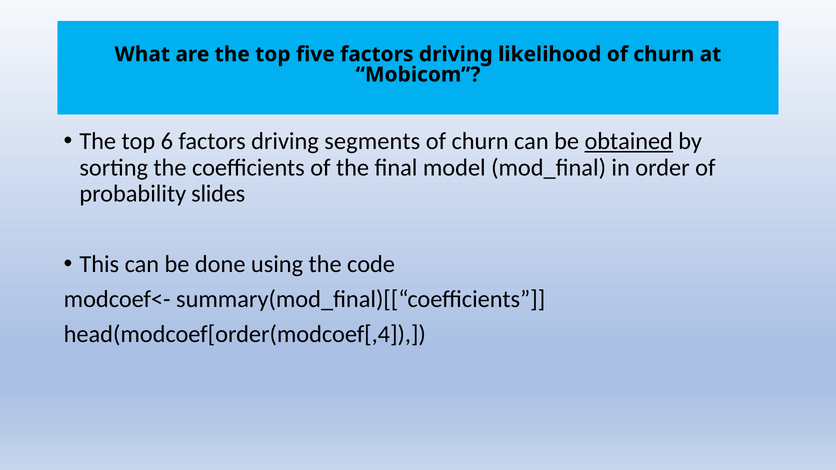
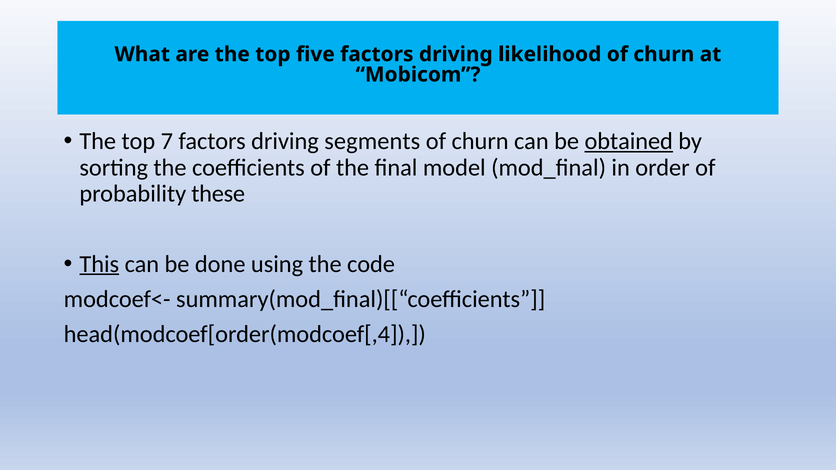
6: 6 -> 7
slides: slides -> these
This underline: none -> present
